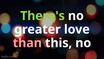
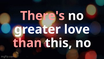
There's colour: light green -> pink
